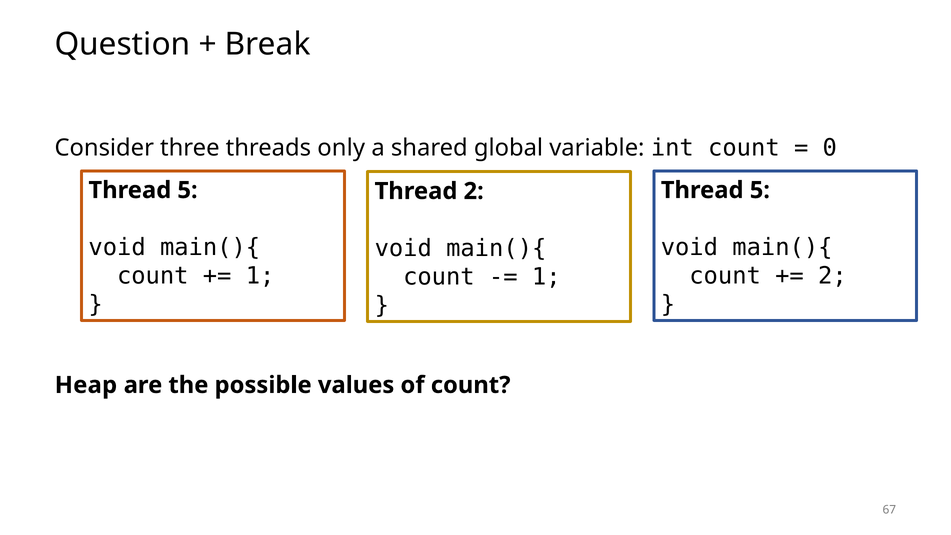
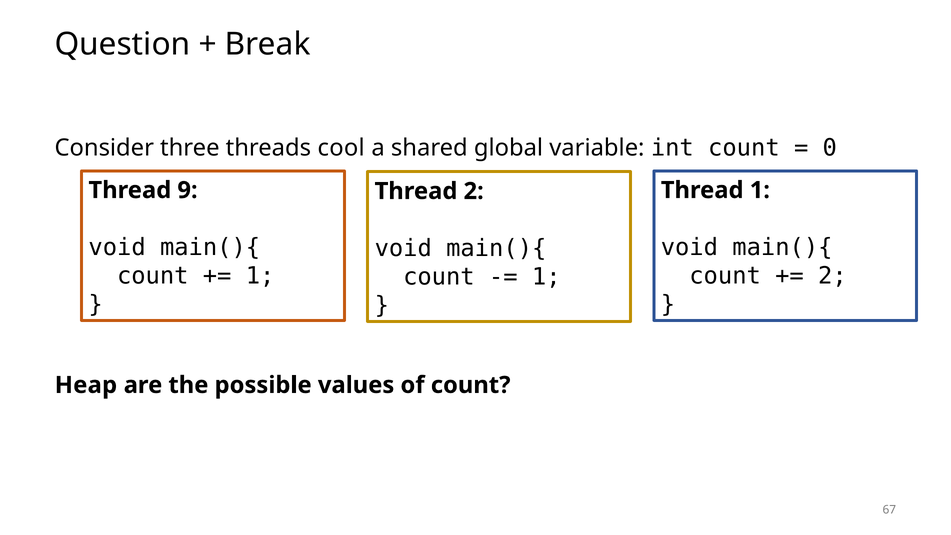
only: only -> cool
5 at (188, 190): 5 -> 9
5 at (760, 190): 5 -> 1
